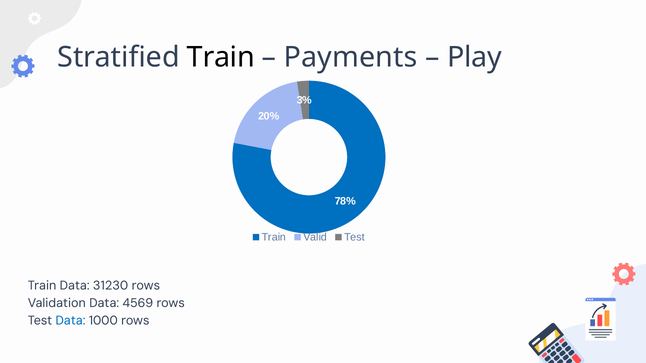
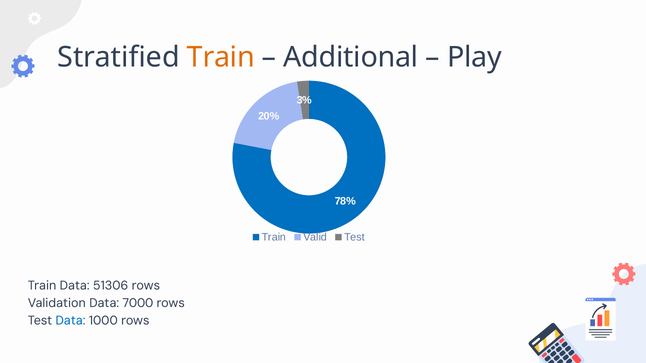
Train at (221, 57) colour: black -> orange
Payments: Payments -> Additional
31230: 31230 -> 51306
4569: 4569 -> 7000
